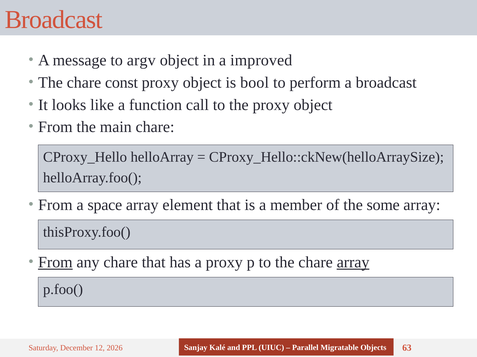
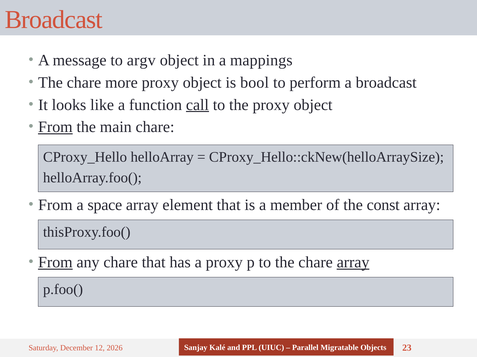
improved: improved -> mappings
const: const -> more
call underline: none -> present
From at (55, 127) underline: none -> present
some: some -> const
63: 63 -> 23
